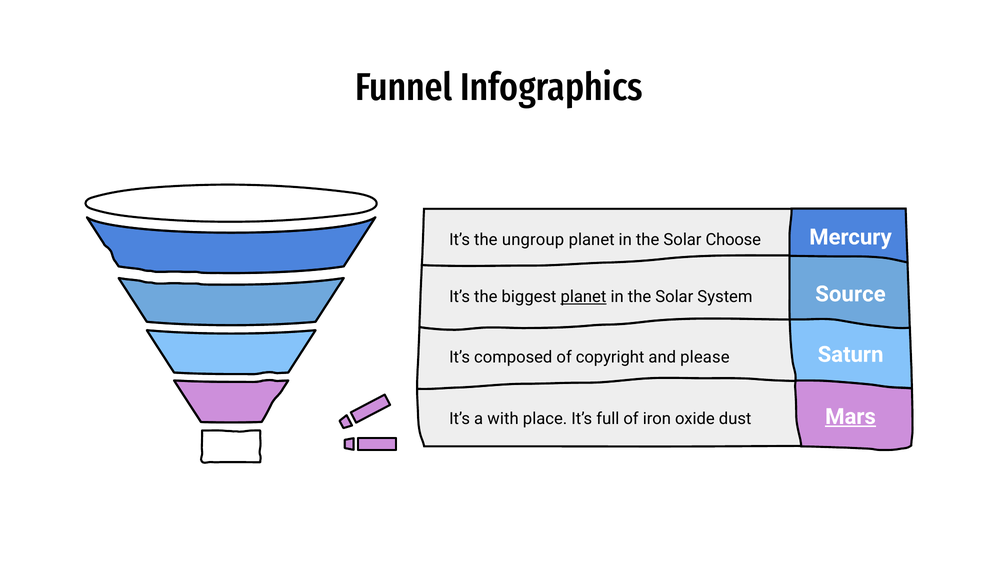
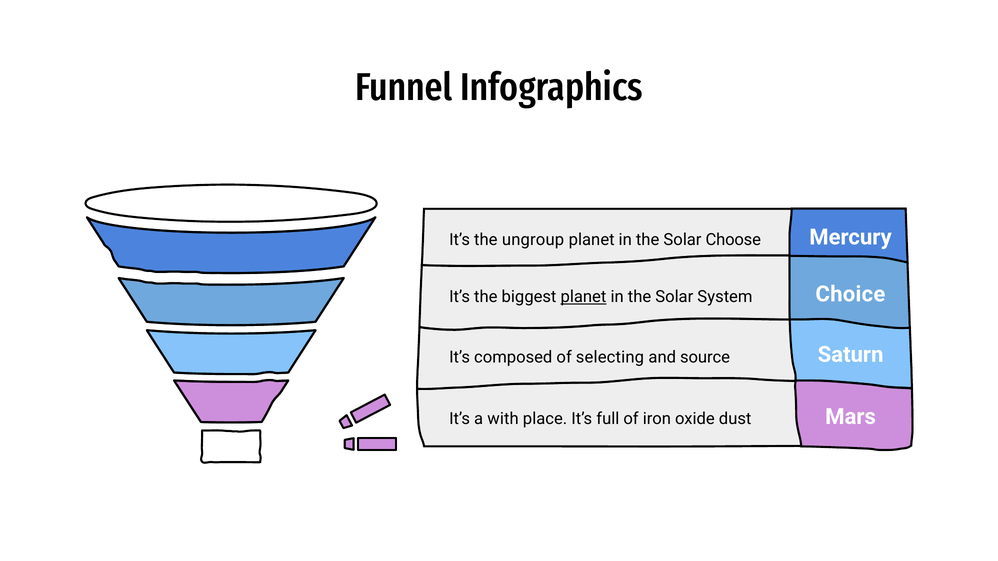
Source: Source -> Choice
copyright: copyright -> selecting
please: please -> source
Mars underline: present -> none
